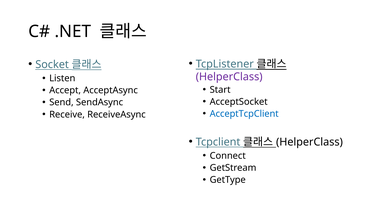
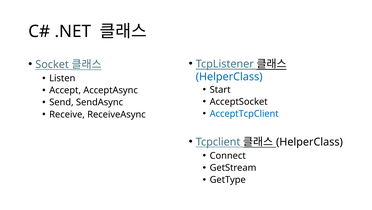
HelperClass at (229, 77) colour: purple -> blue
